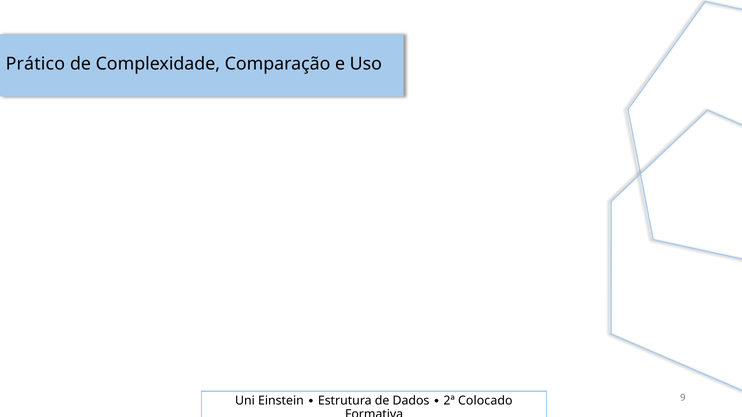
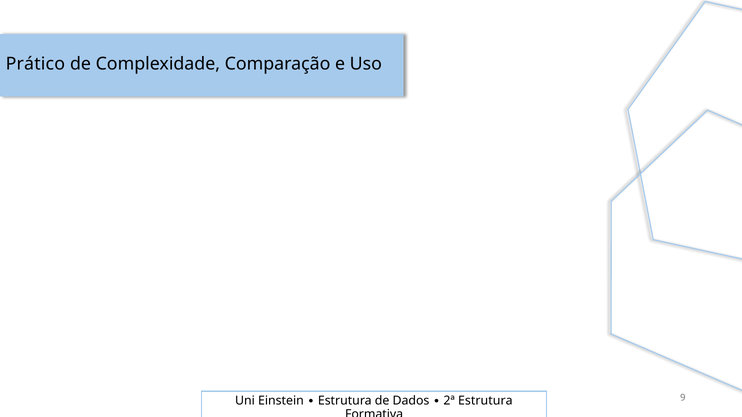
2ª Colocado: Colocado -> Estrutura
